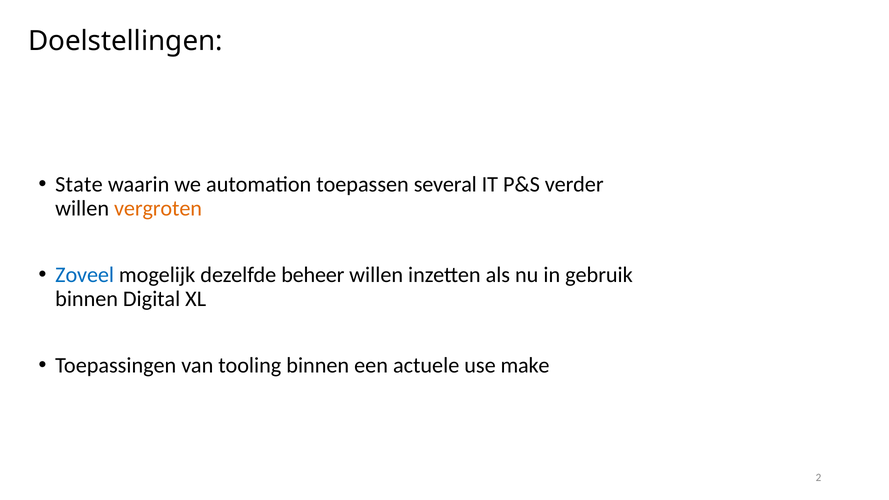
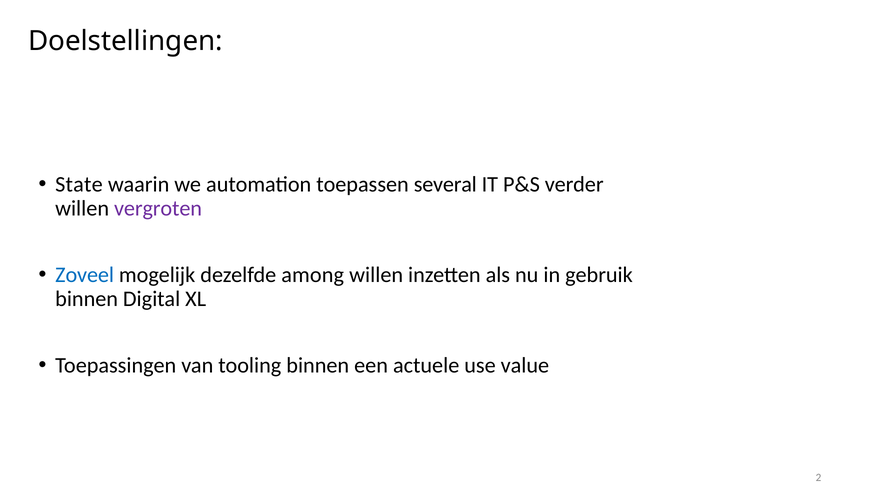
vergroten colour: orange -> purple
beheer: beheer -> among
make: make -> value
